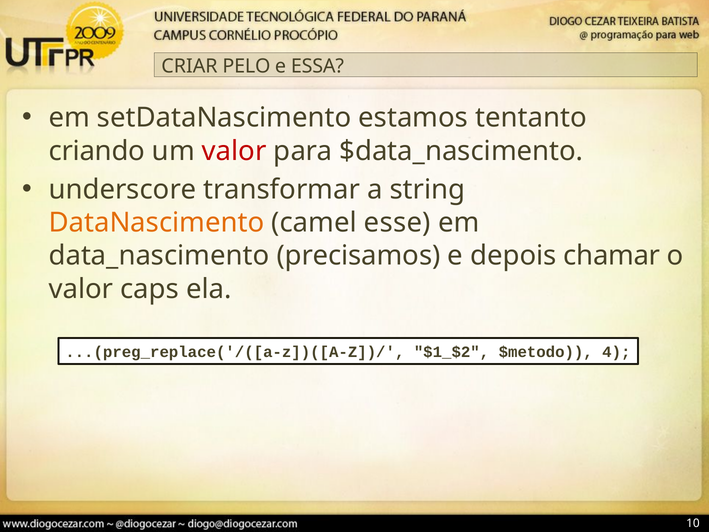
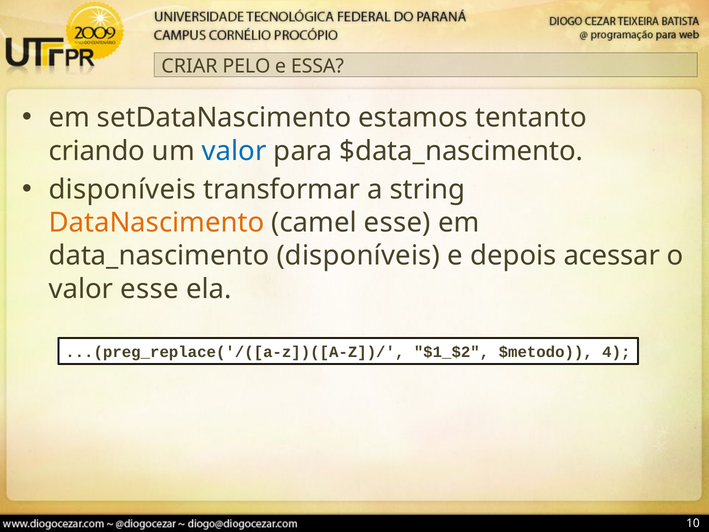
valor at (234, 151) colour: red -> blue
underscore at (123, 190): underscore -> disponíveis
data_nascimento precisamos: precisamos -> disponíveis
chamar: chamar -> acessar
valor caps: caps -> esse
